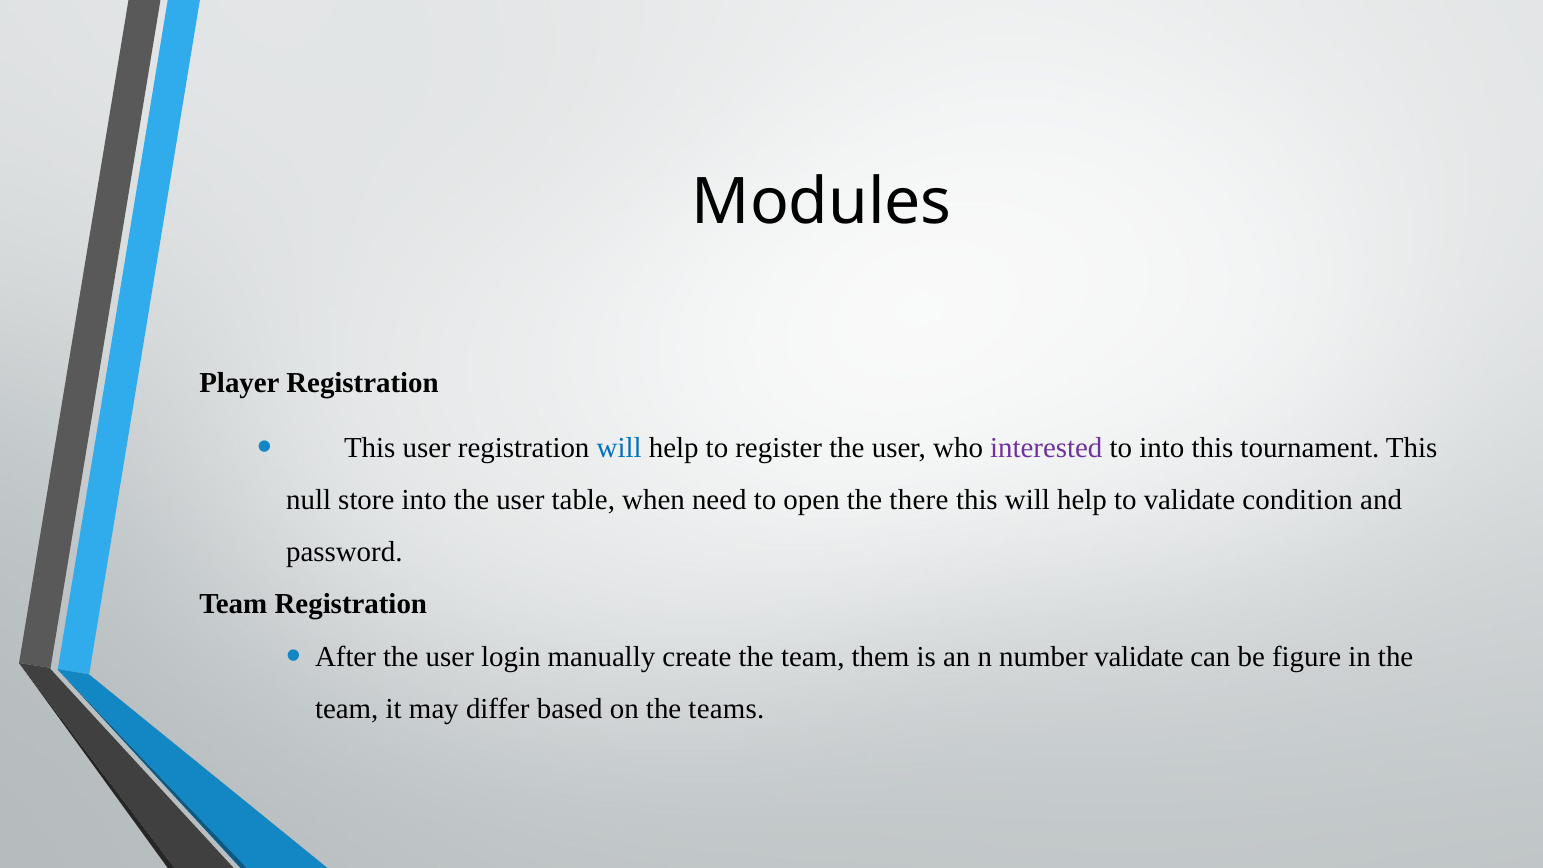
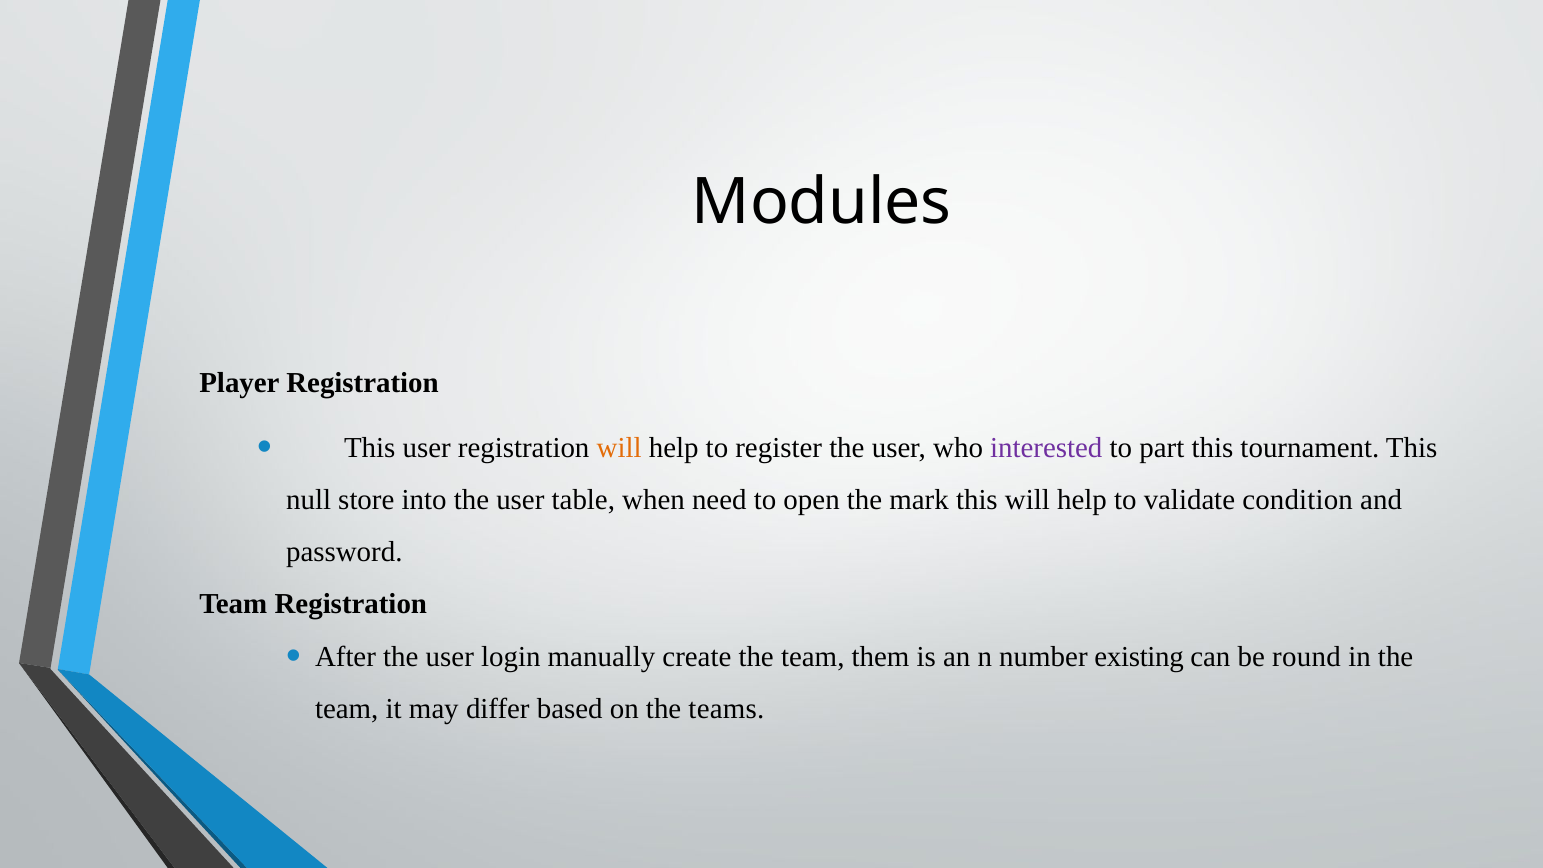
will at (619, 448) colour: blue -> orange
to into: into -> part
there: there -> mark
number validate: validate -> existing
figure: figure -> round
